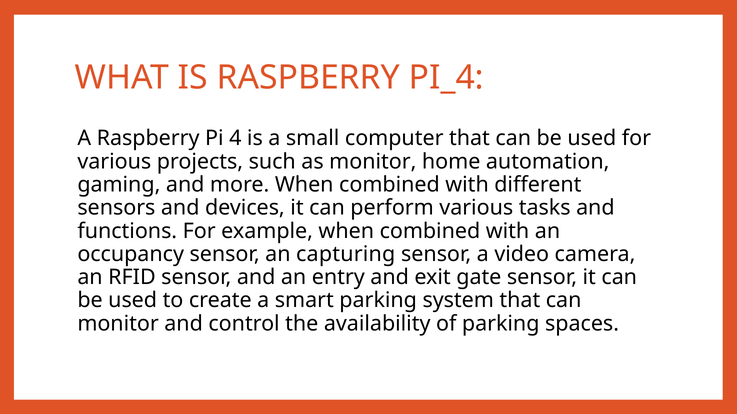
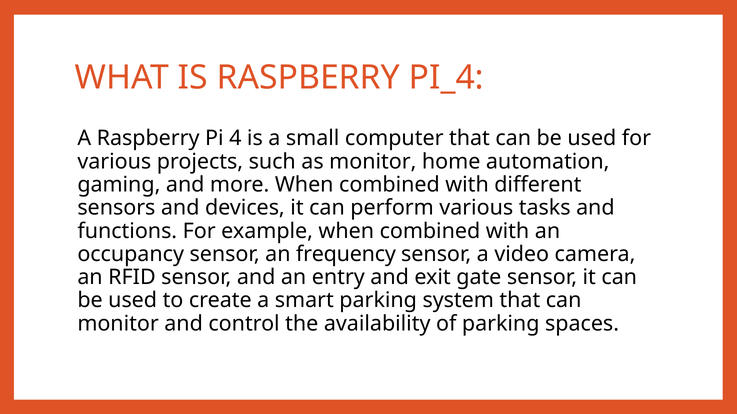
capturing: capturing -> frequency
